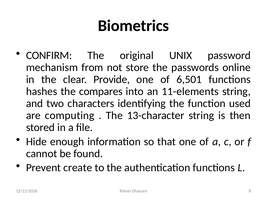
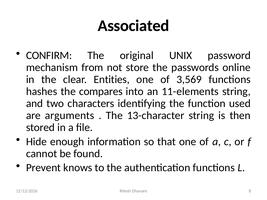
Biometrics: Biometrics -> Associated
Provide: Provide -> Entities
6,501: 6,501 -> 3,569
computing: computing -> arguments
create: create -> knows
